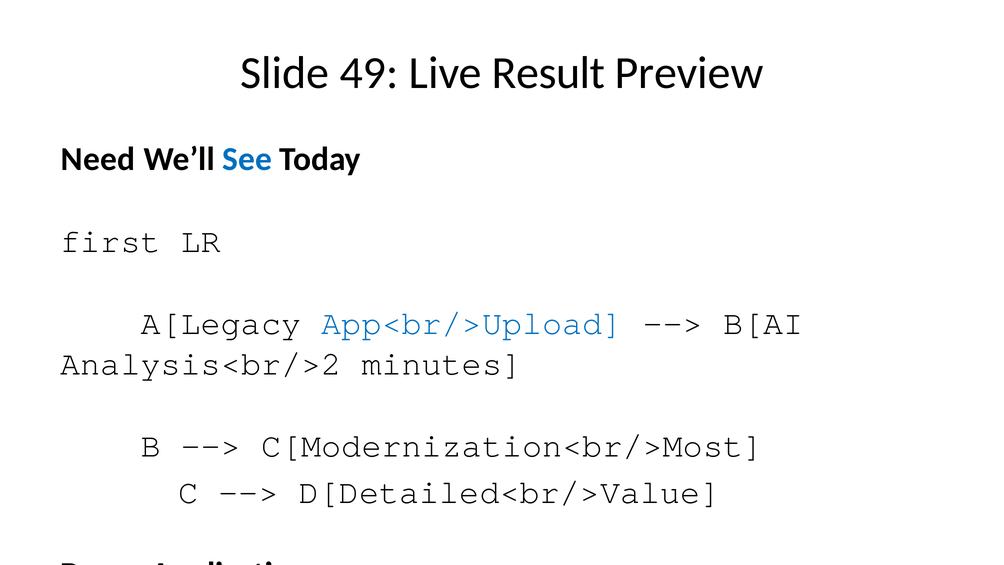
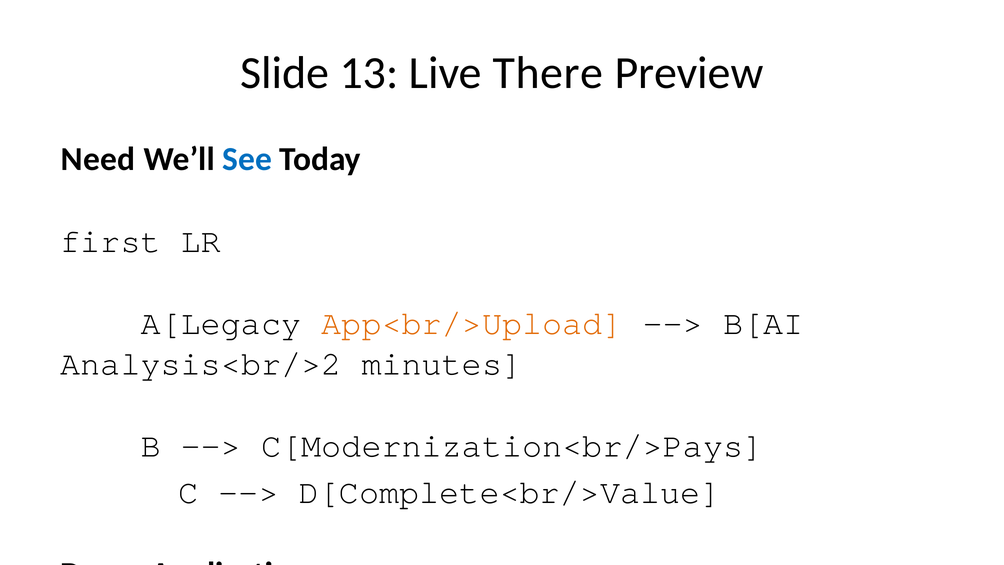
49: 49 -> 13
Result: Result -> There
App<br/>Upload colour: blue -> orange
C[Modernization<br/>Most: C[Modernization<br/>Most -> C[Modernization<br/>Pays
D[Detailed<br/>Value: D[Detailed<br/>Value -> D[Complete<br/>Value
